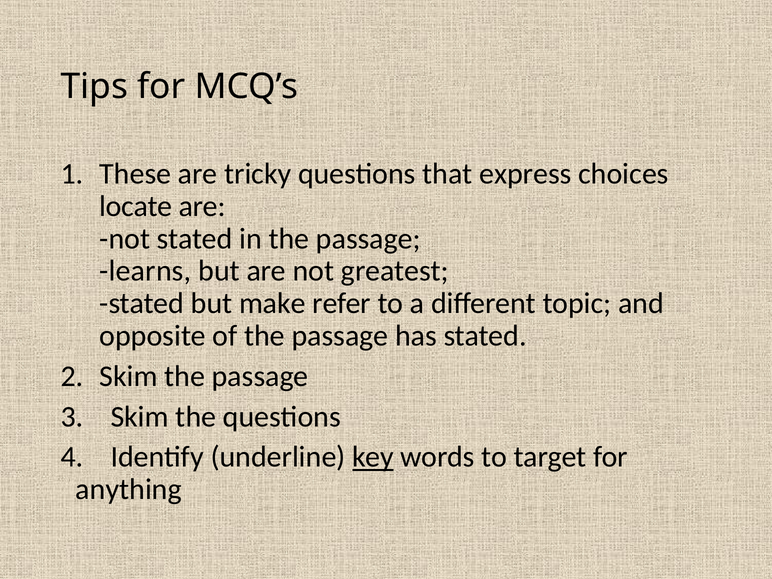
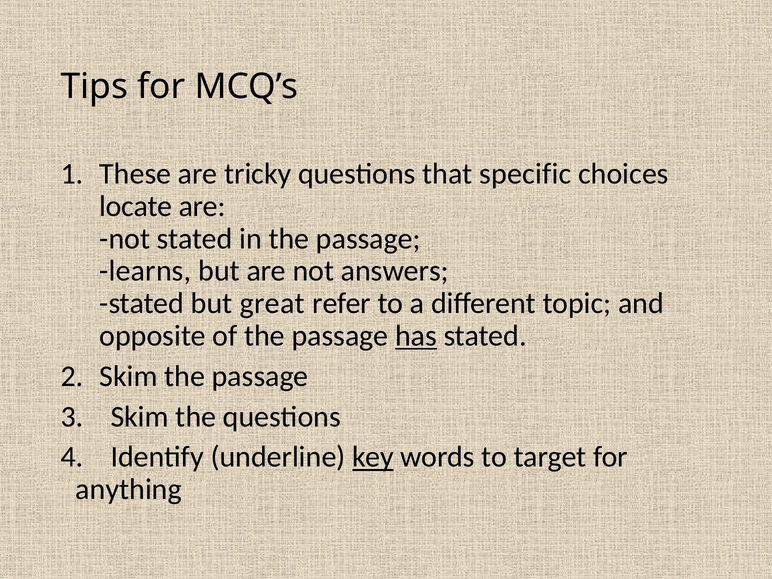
express: express -> specific
greatest: greatest -> answers
make: make -> great
has underline: none -> present
